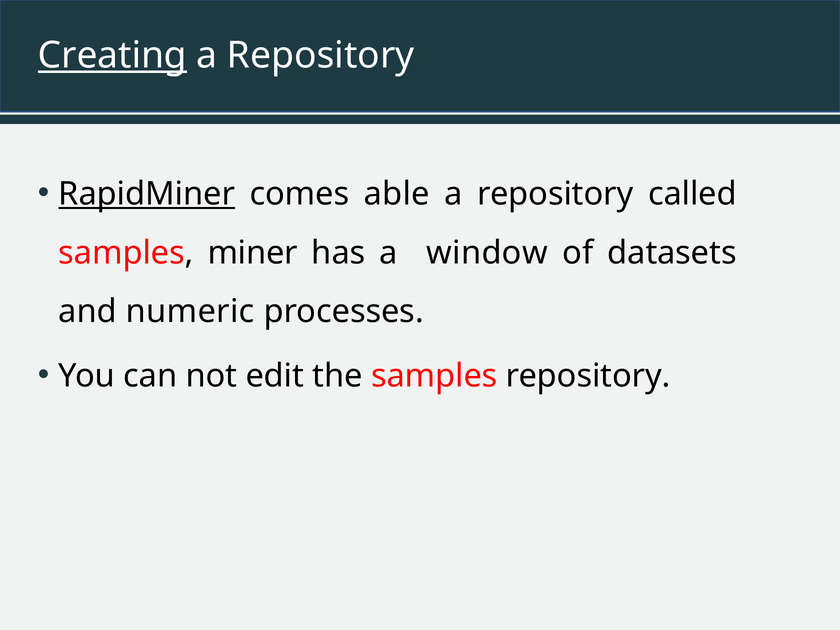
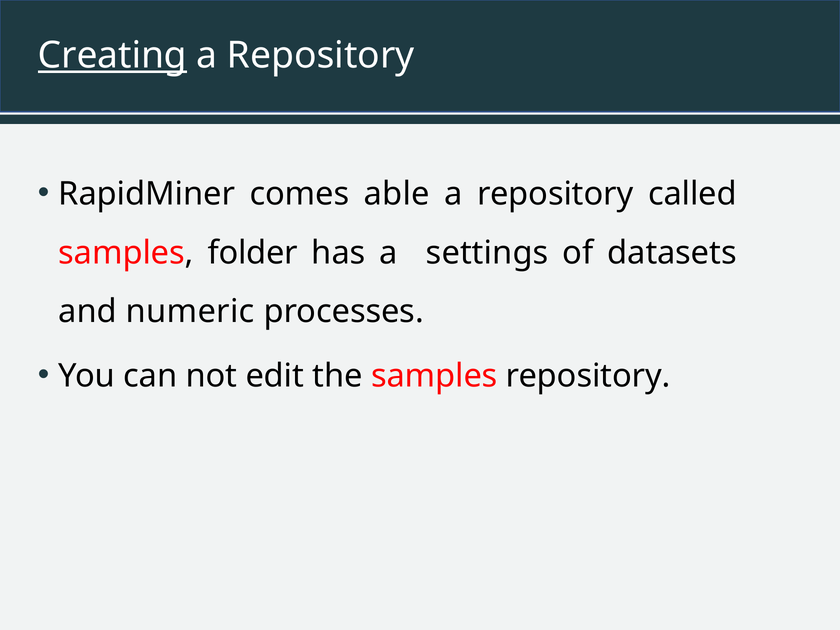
RapidMiner underline: present -> none
miner: miner -> folder
window: window -> settings
